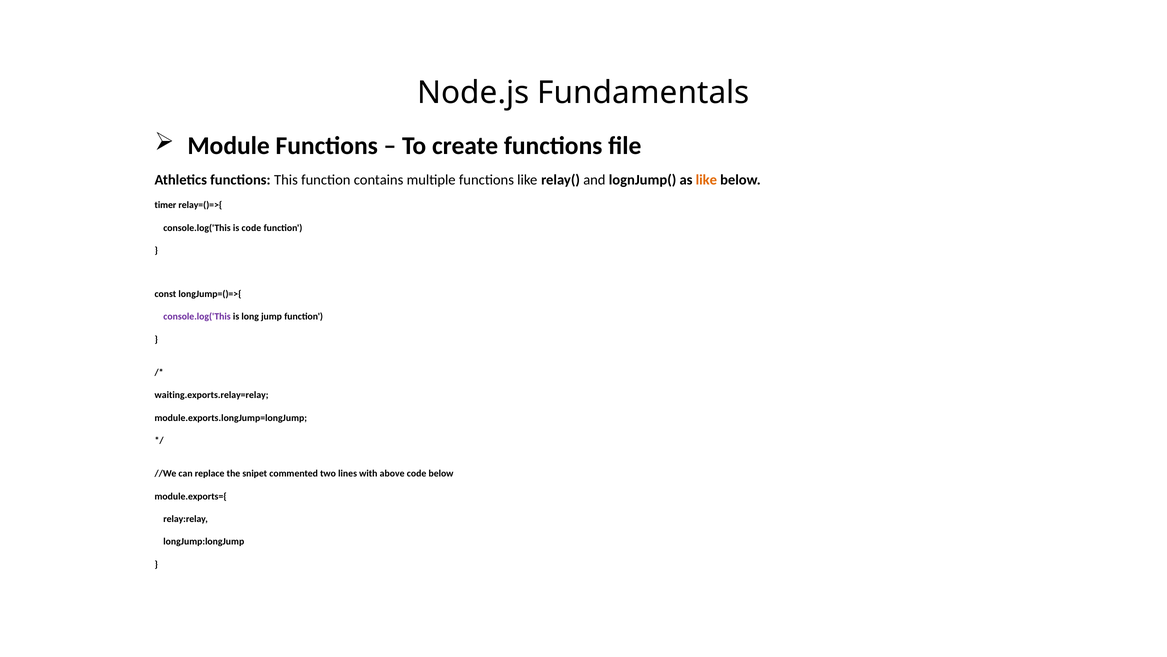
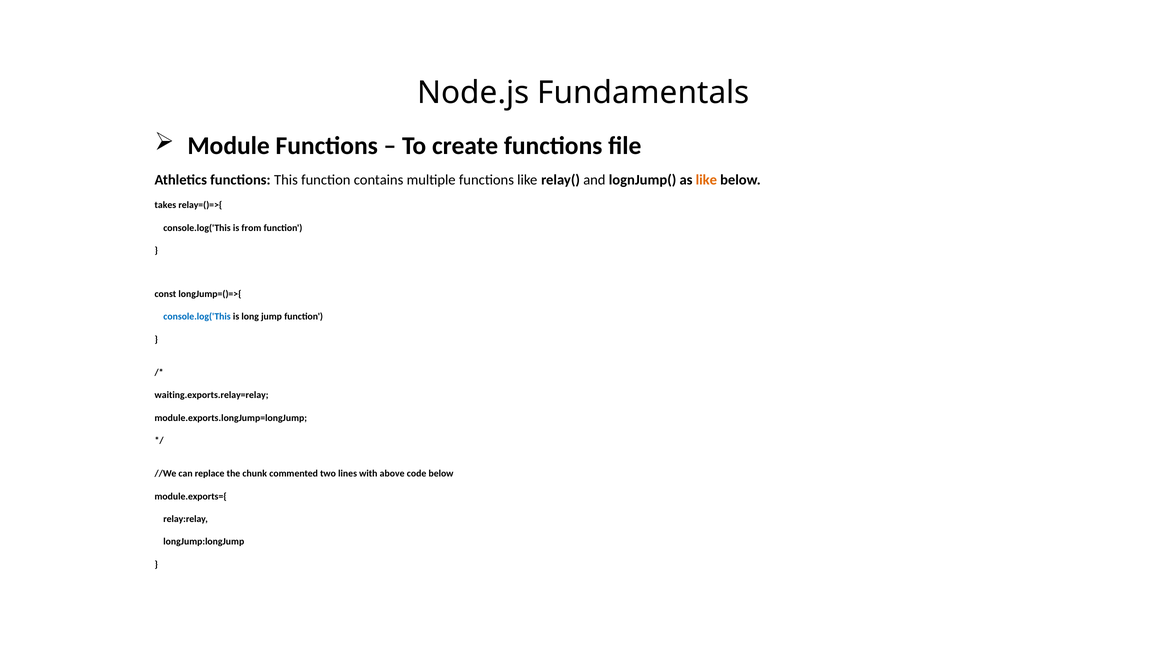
timer: timer -> takes
is code: code -> from
console.log('This at (197, 316) colour: purple -> blue
snipet: snipet -> chunk
